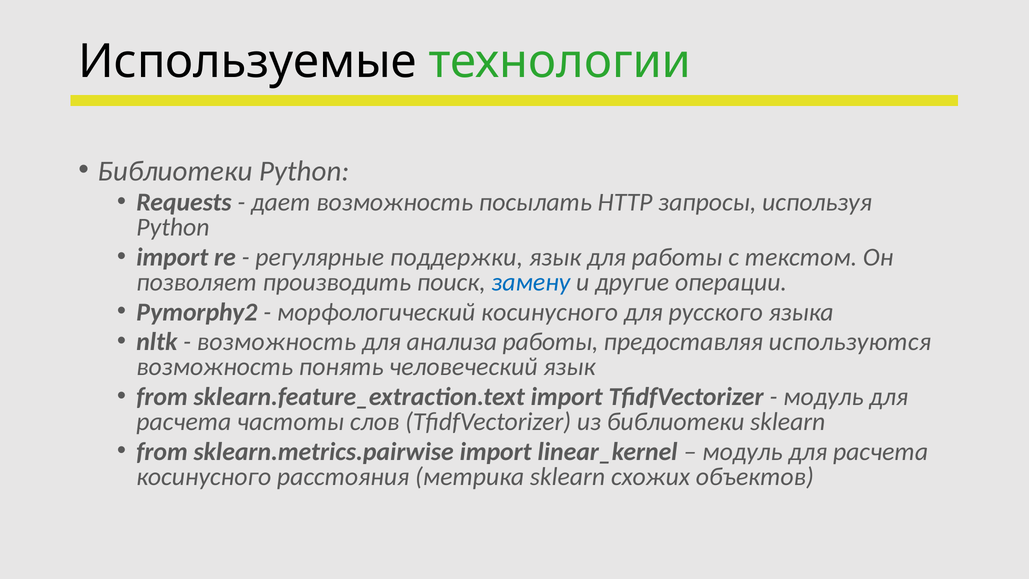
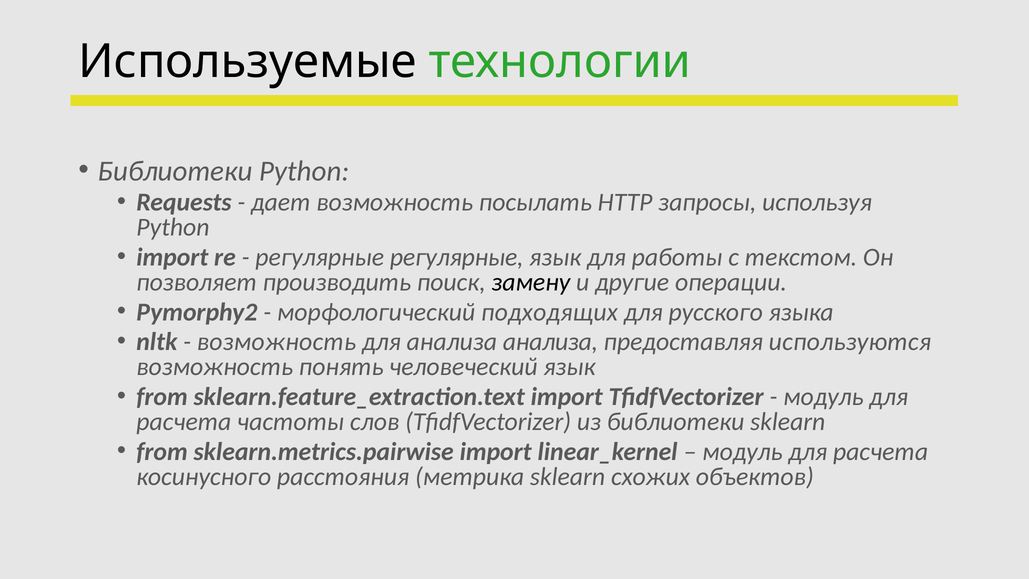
регулярные поддержки: поддержки -> регулярные
замену colour: blue -> black
морфологический косинусного: косинусного -> подходящих
анализа работы: работы -> анализа
